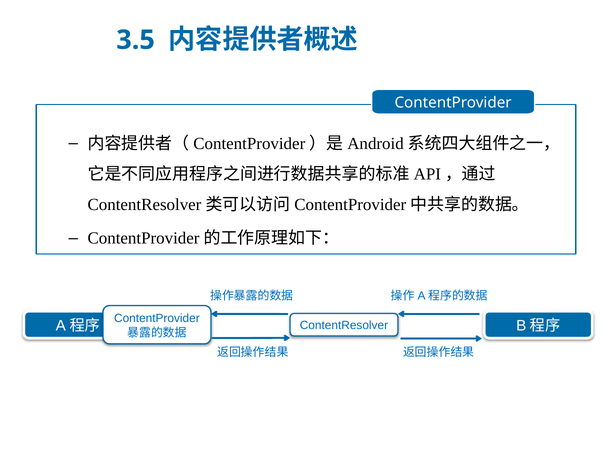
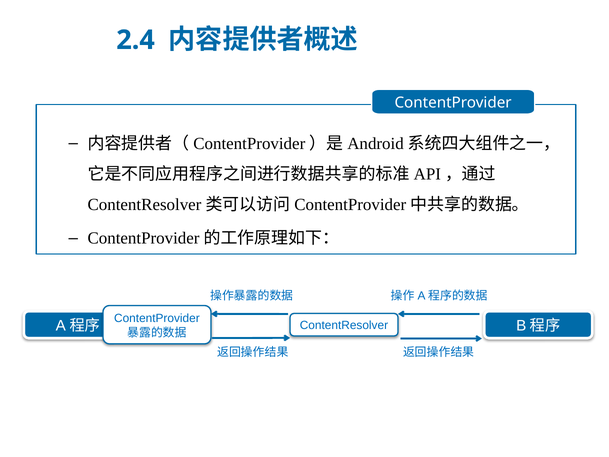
3.5: 3.5 -> 2.4
